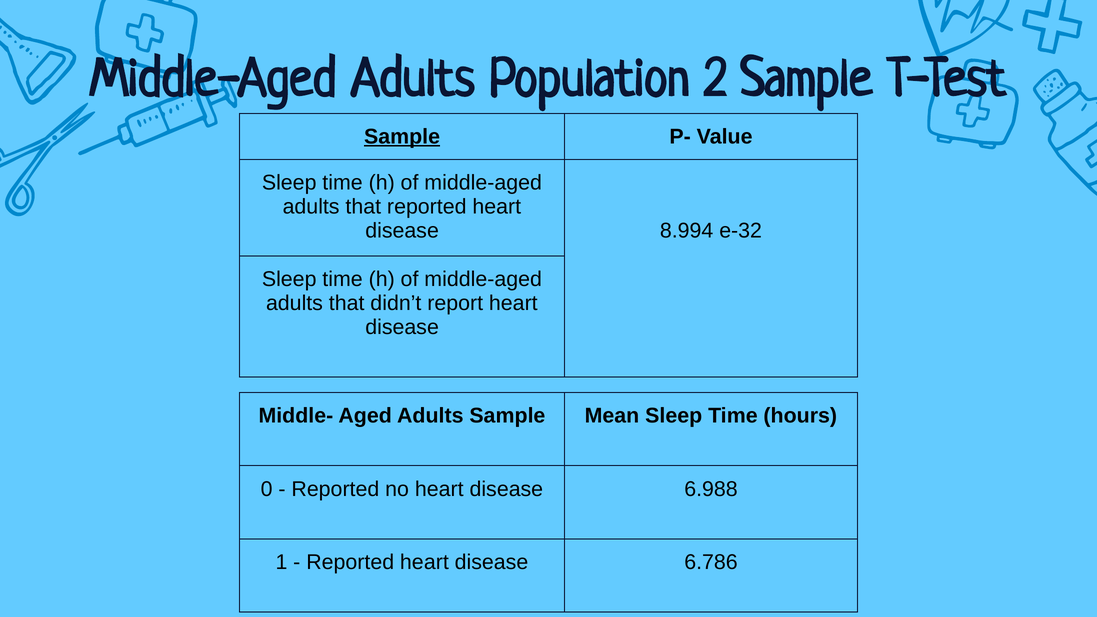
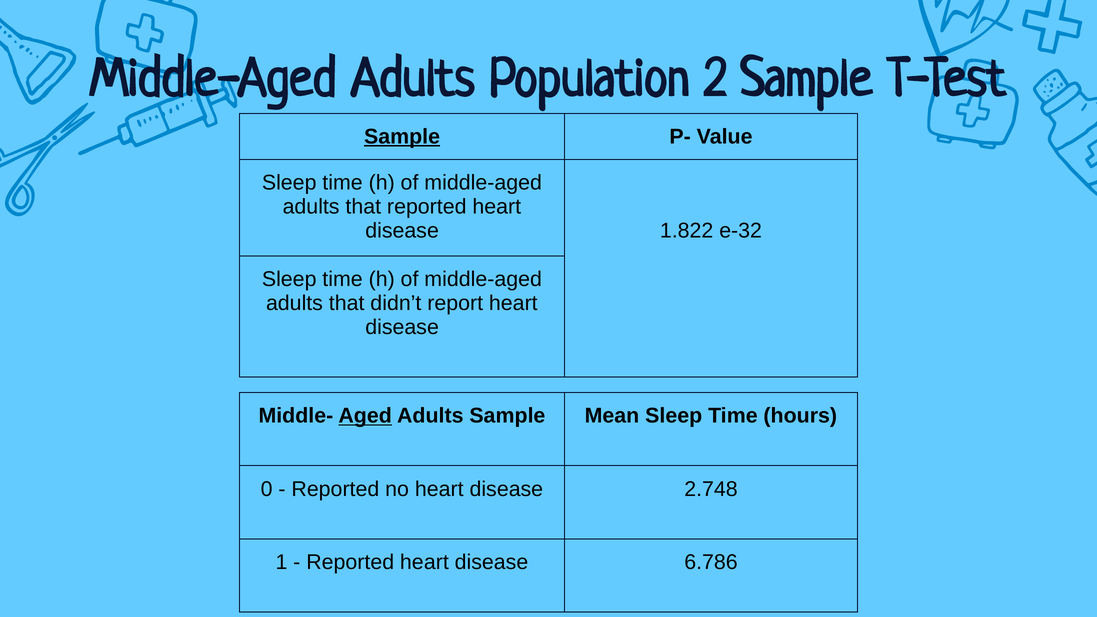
8.994: 8.994 -> 1.822
Aged underline: none -> present
6.988: 6.988 -> 2.748
